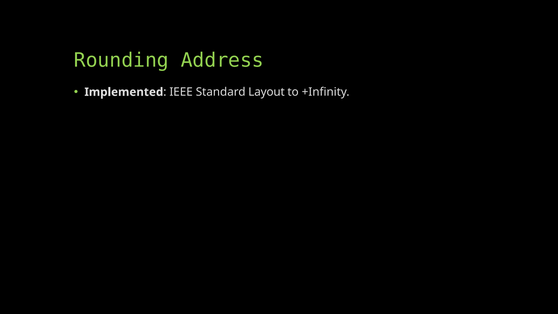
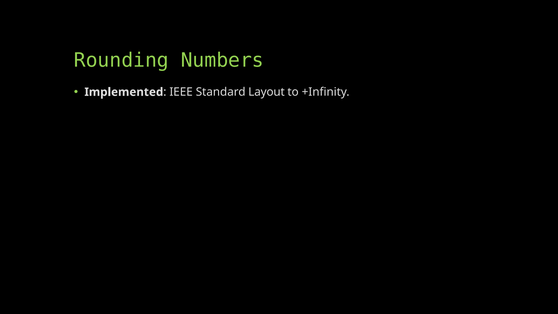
Address: Address -> Numbers
